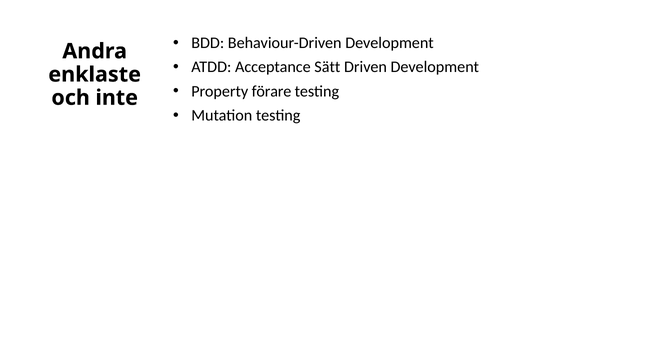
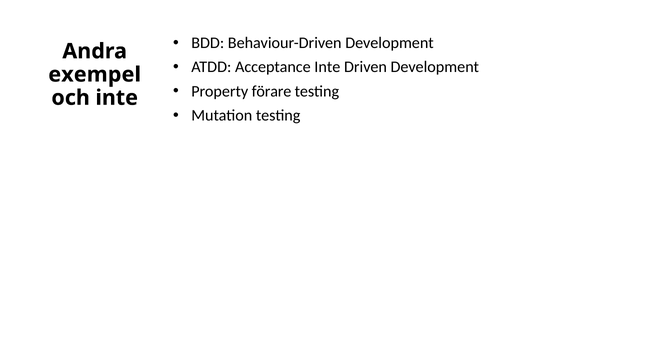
Acceptance Sätt: Sätt -> Inte
enklaste: enklaste -> exempel
